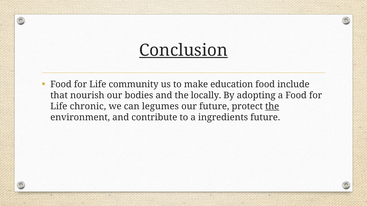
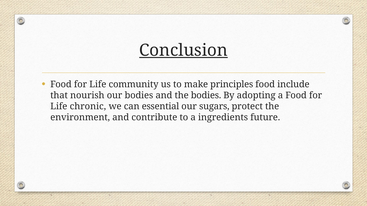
education: education -> principles
the locally: locally -> bodies
legumes: legumes -> essential
our future: future -> sugars
the at (272, 107) underline: present -> none
